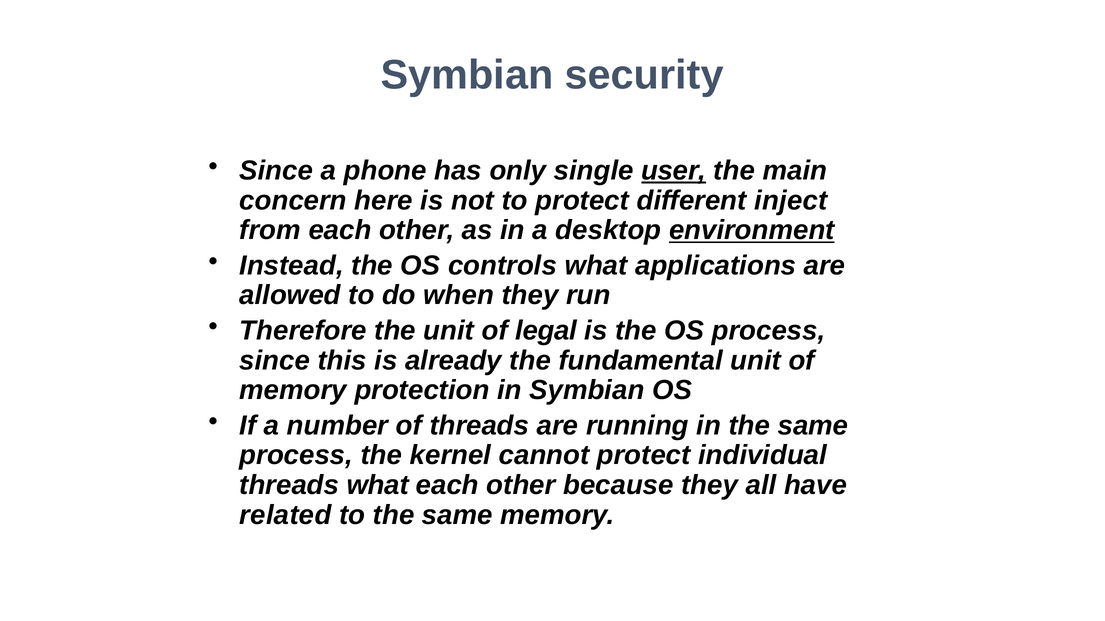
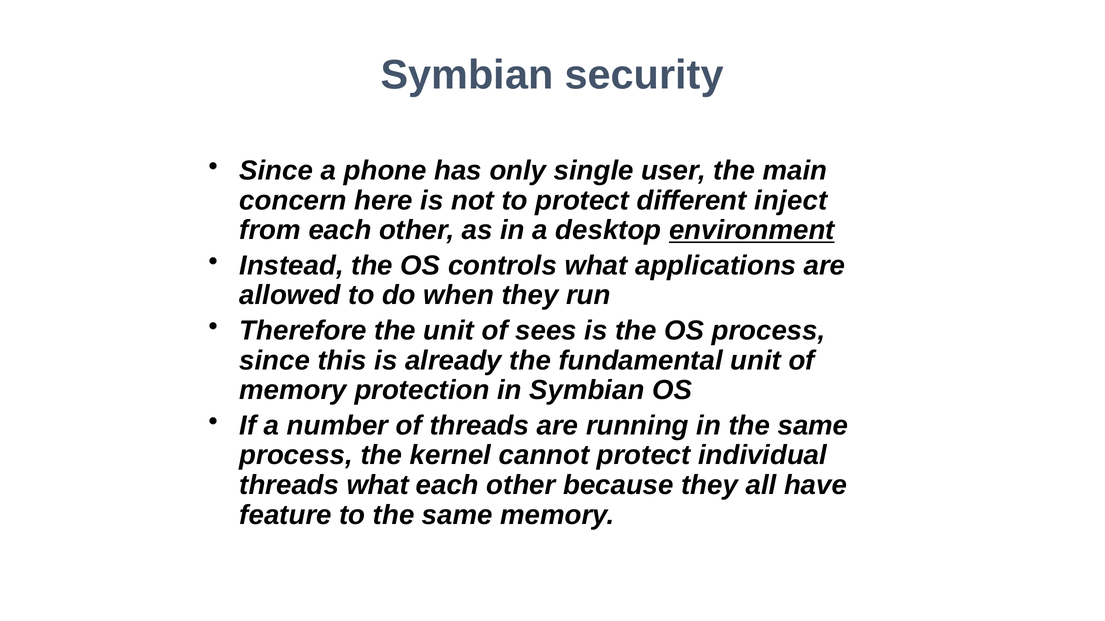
user underline: present -> none
legal: legal -> sees
related: related -> feature
